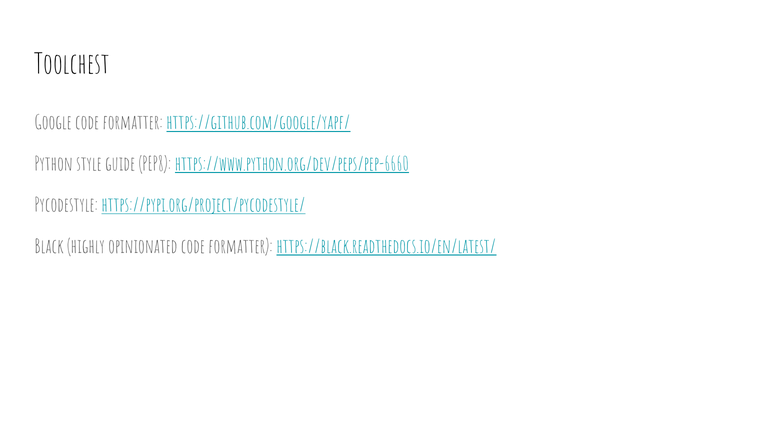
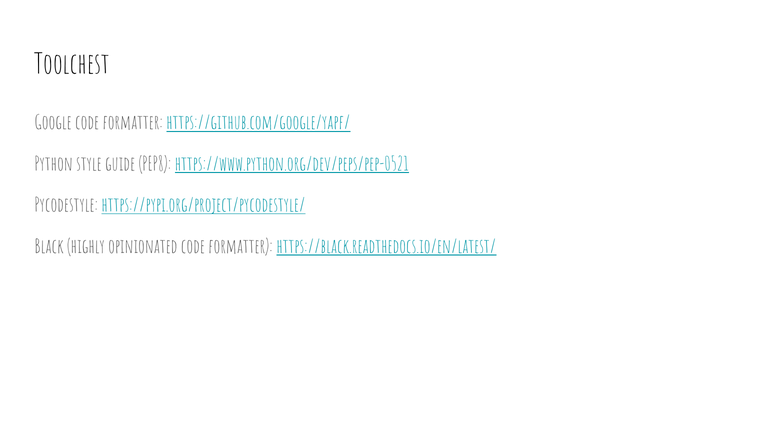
https://www.python.org/dev/peps/pep-6660: https://www.python.org/dev/peps/pep-6660 -> https://www.python.org/dev/peps/pep-0521
